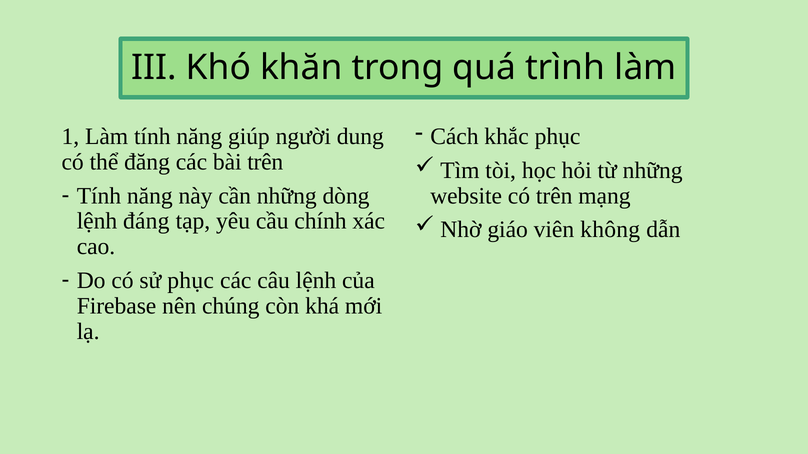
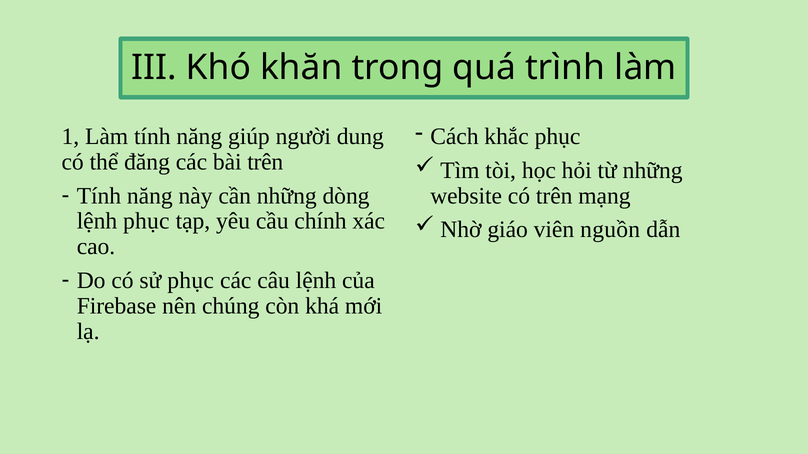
lệnh đáng: đáng -> phục
không: không -> nguồn
